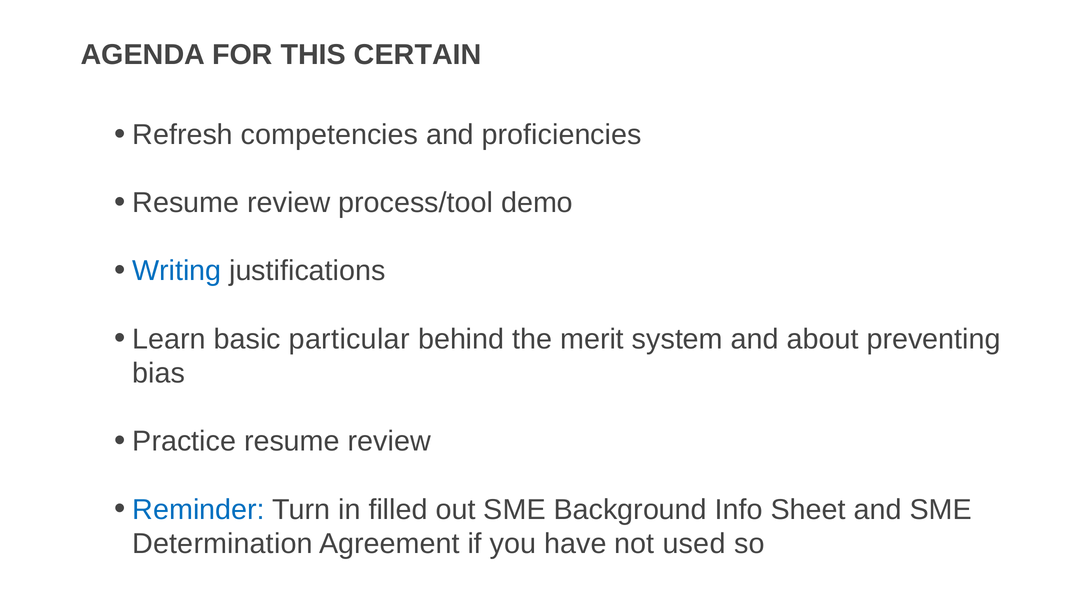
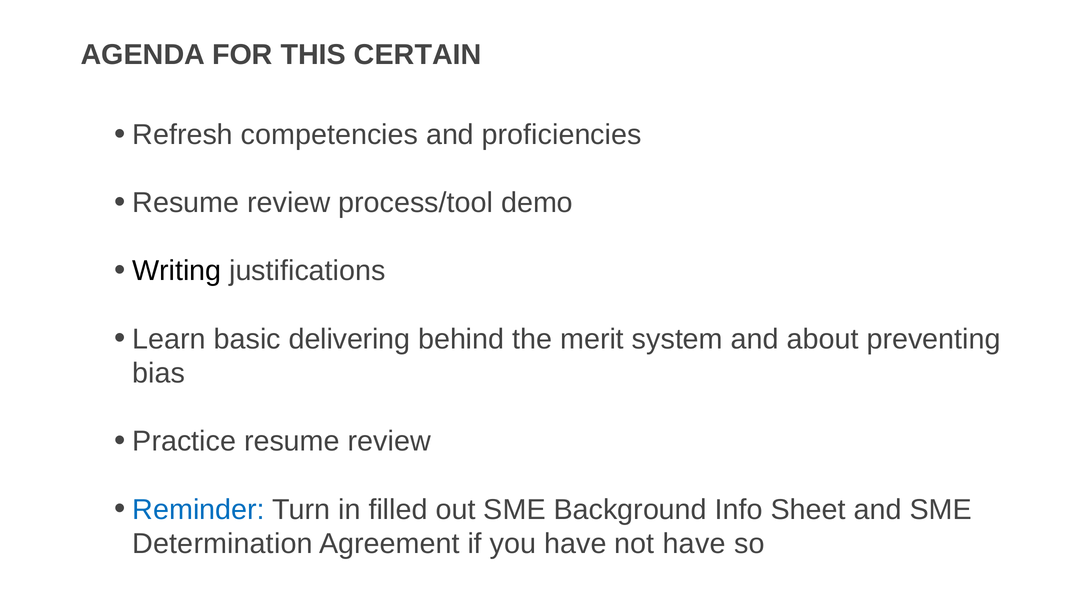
Writing colour: blue -> black
particular: particular -> delivering
not used: used -> have
